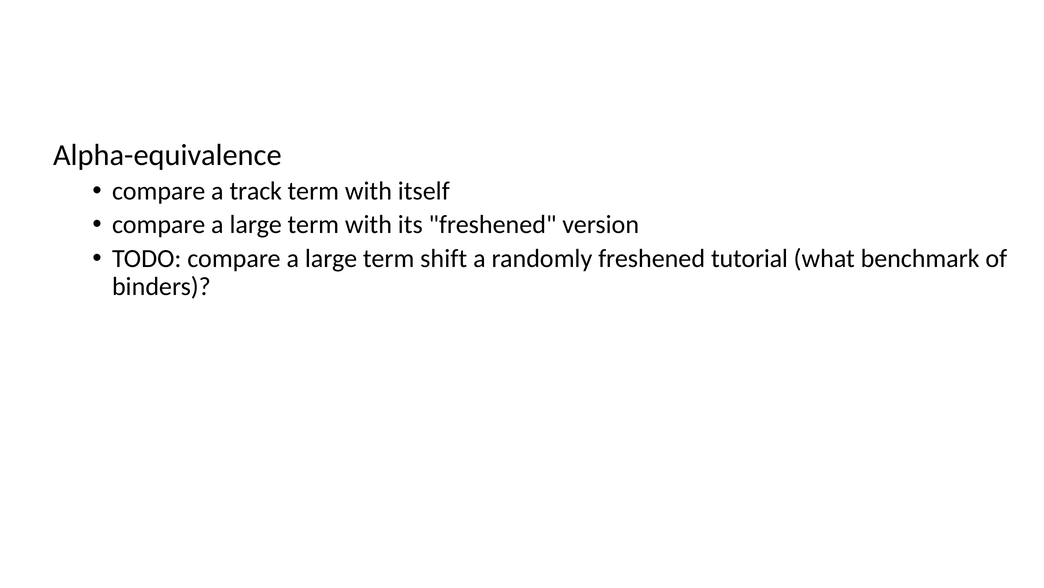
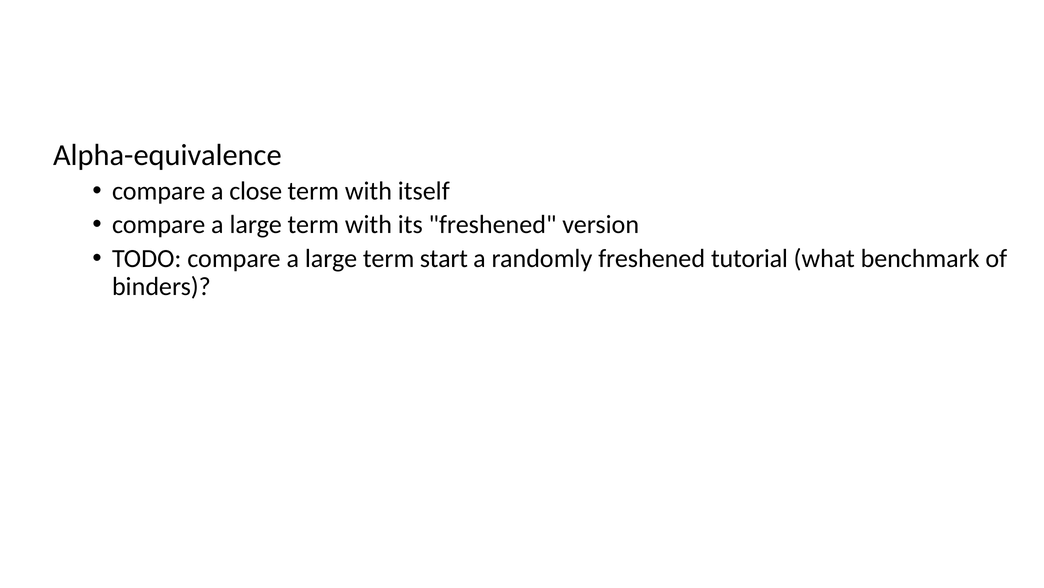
track: track -> close
shift: shift -> start
